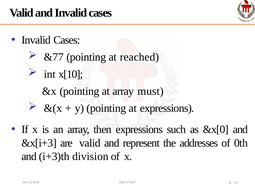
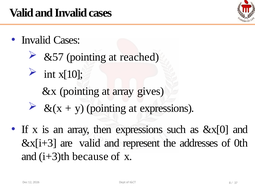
&77: &77 -> &57
must: must -> gives
division: division -> because
